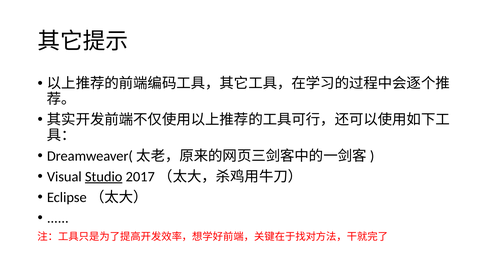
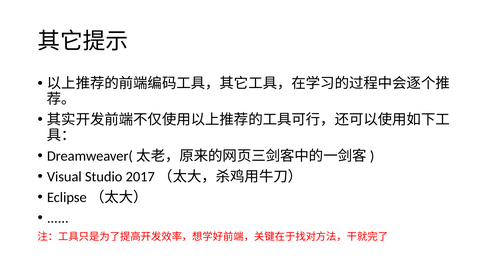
Studio underline: present -> none
